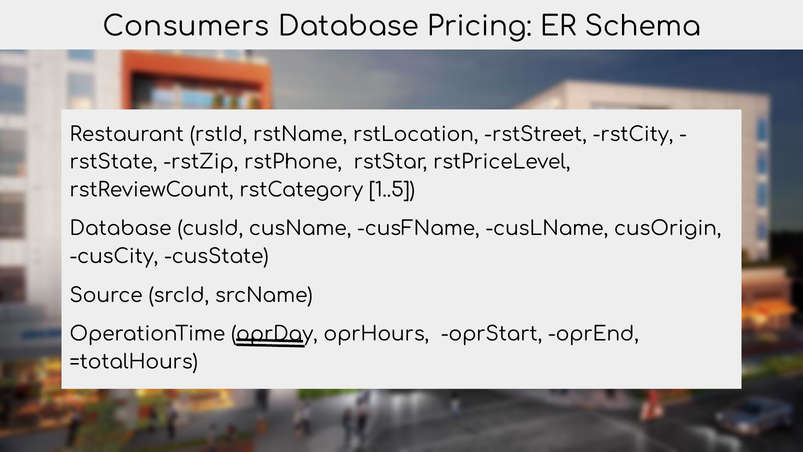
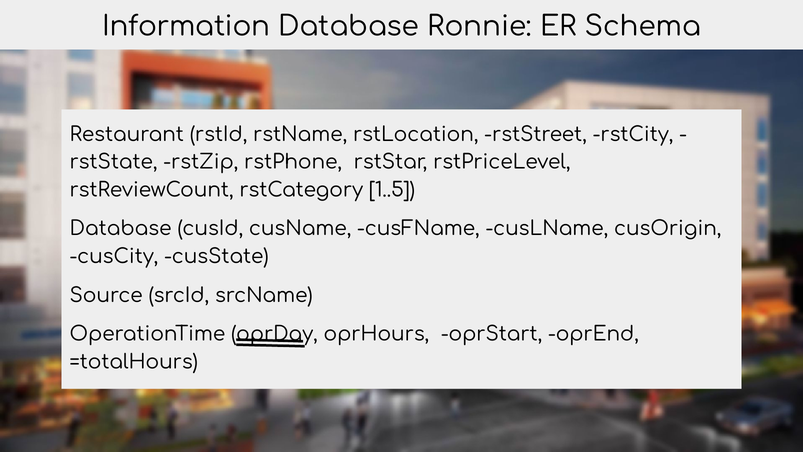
Consumers: Consumers -> Information
Pricing: Pricing -> Ronnie
